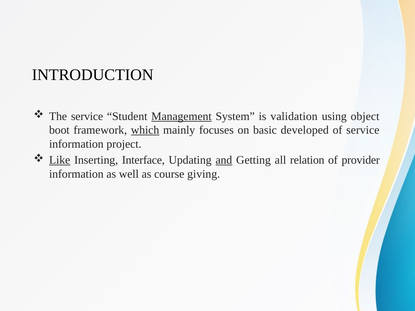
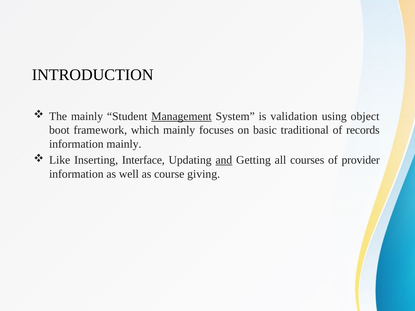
The service: service -> mainly
which underline: present -> none
developed: developed -> traditional
of service: service -> records
information project: project -> mainly
Like underline: present -> none
relation: relation -> courses
